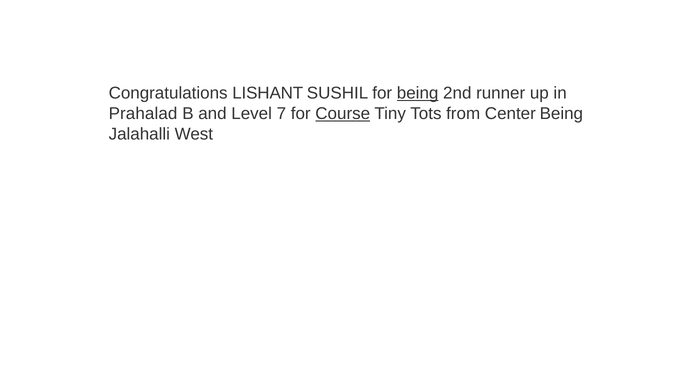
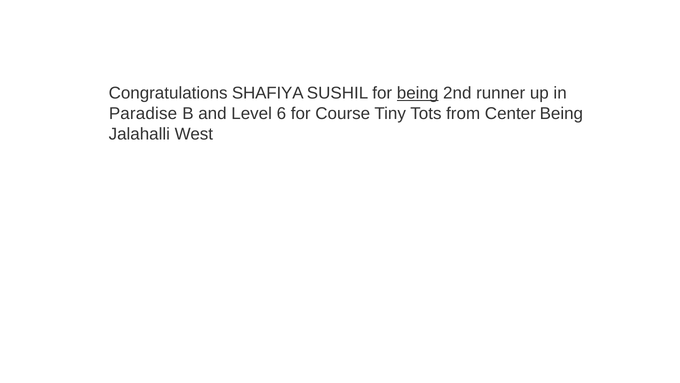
LISHANT: LISHANT -> SHAFIYA
Prahalad: Prahalad -> Paradise
7: 7 -> 6
Course underline: present -> none
